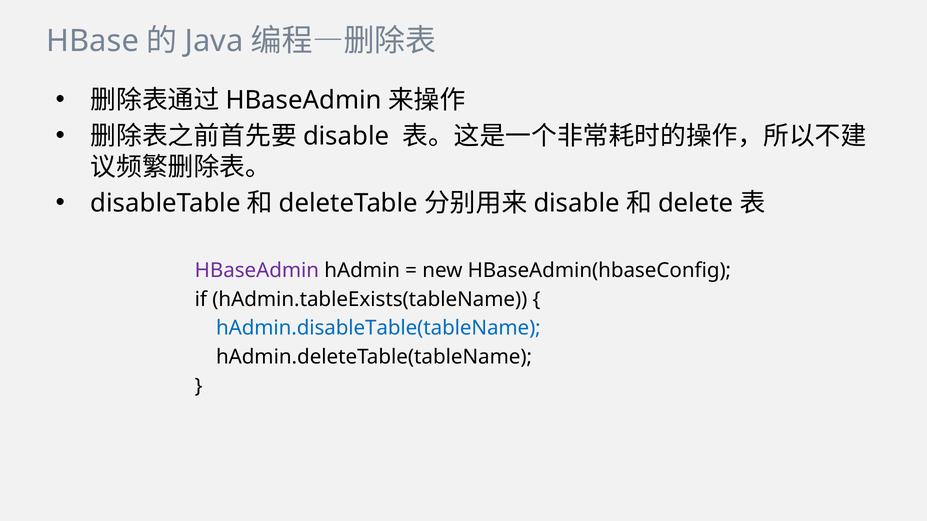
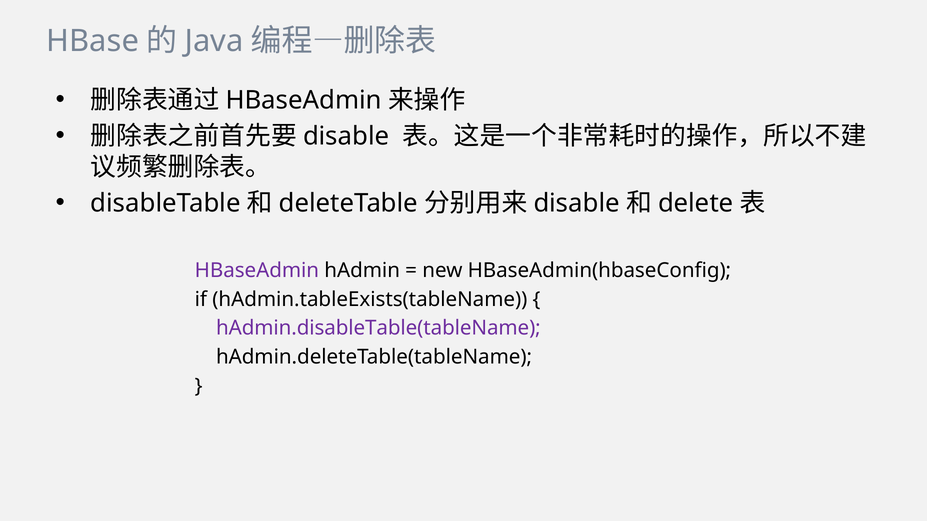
hAdmin.disableTable(tableName colour: blue -> purple
